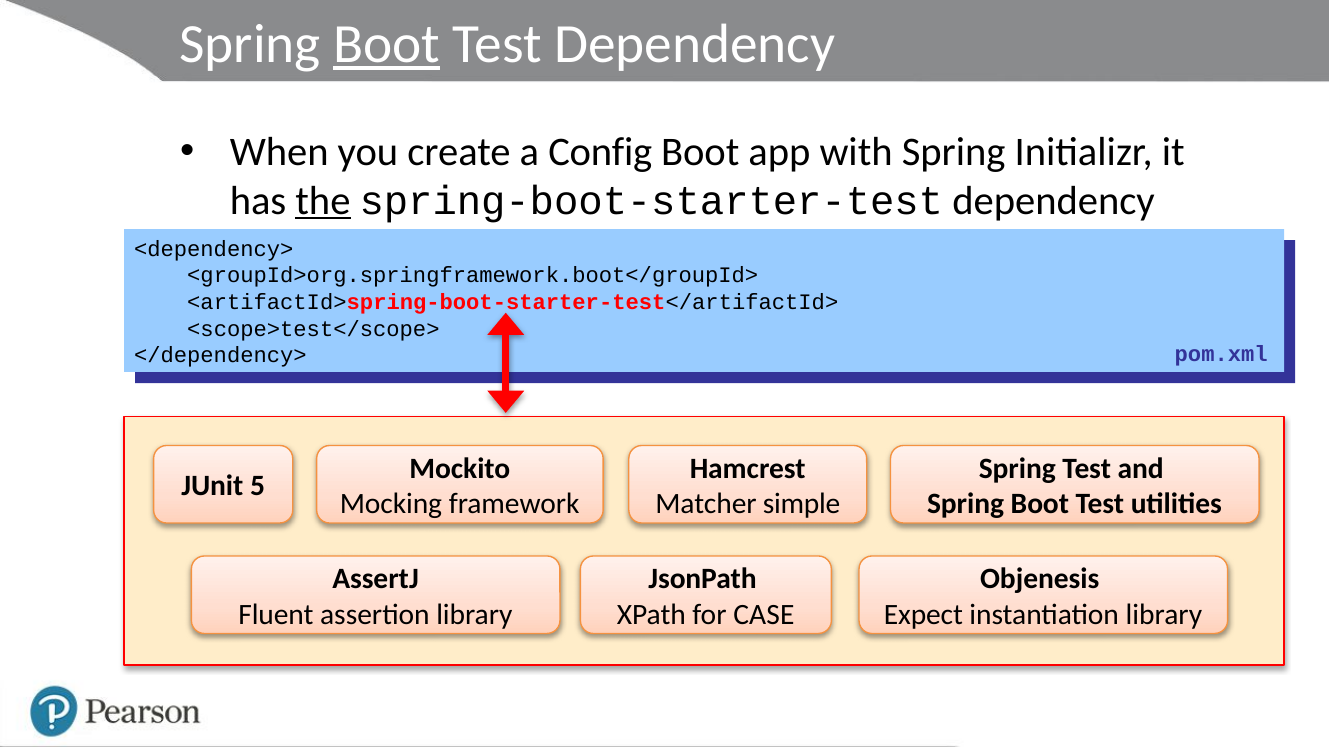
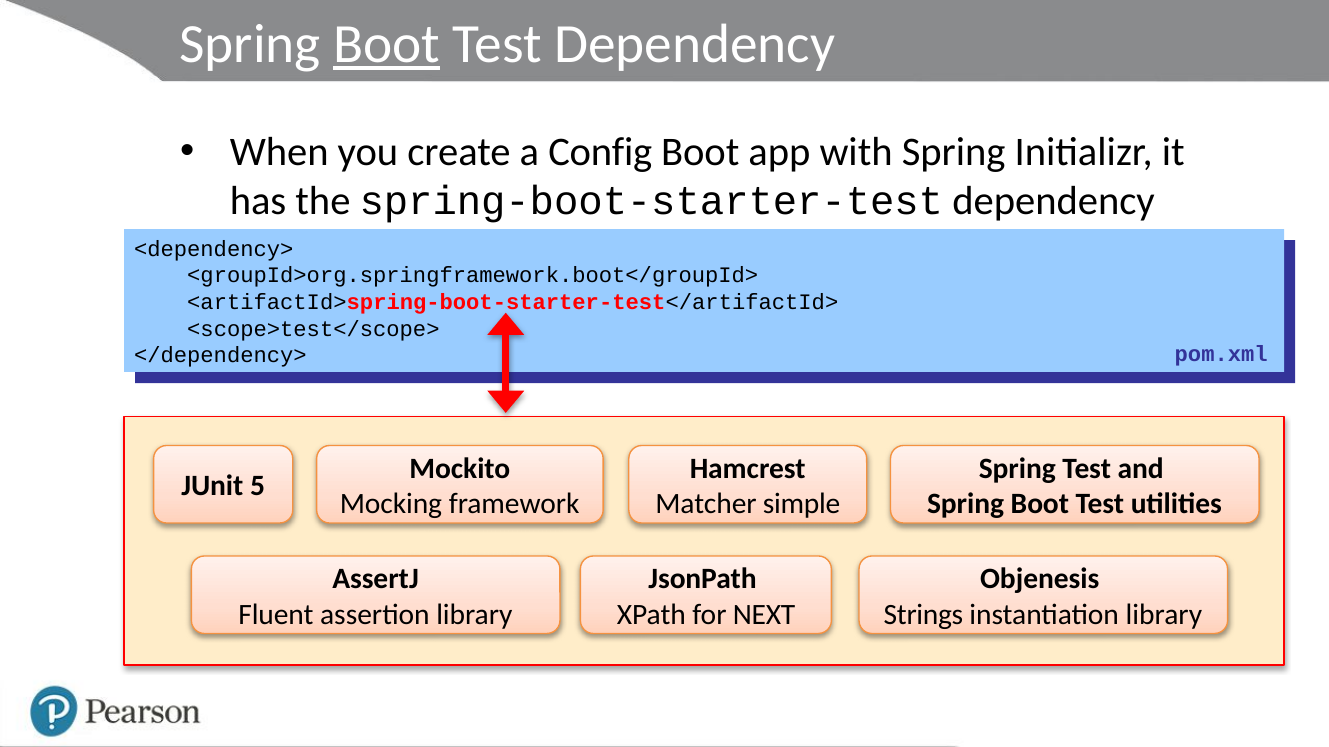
the underline: present -> none
CASE: CASE -> NEXT
Expect: Expect -> Strings
